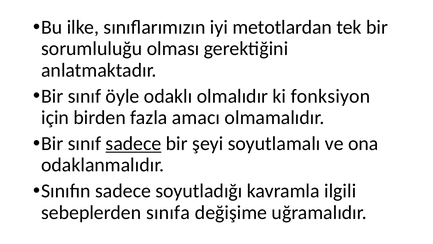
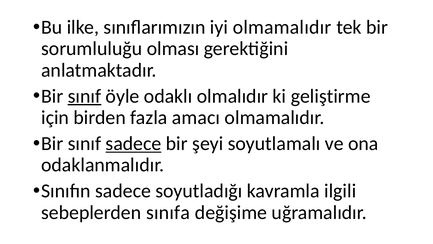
iyi metotlardan: metotlardan -> olmamalıdır
sınıf at (84, 96) underline: none -> present
fonksiyon: fonksiyon -> geliştirme
